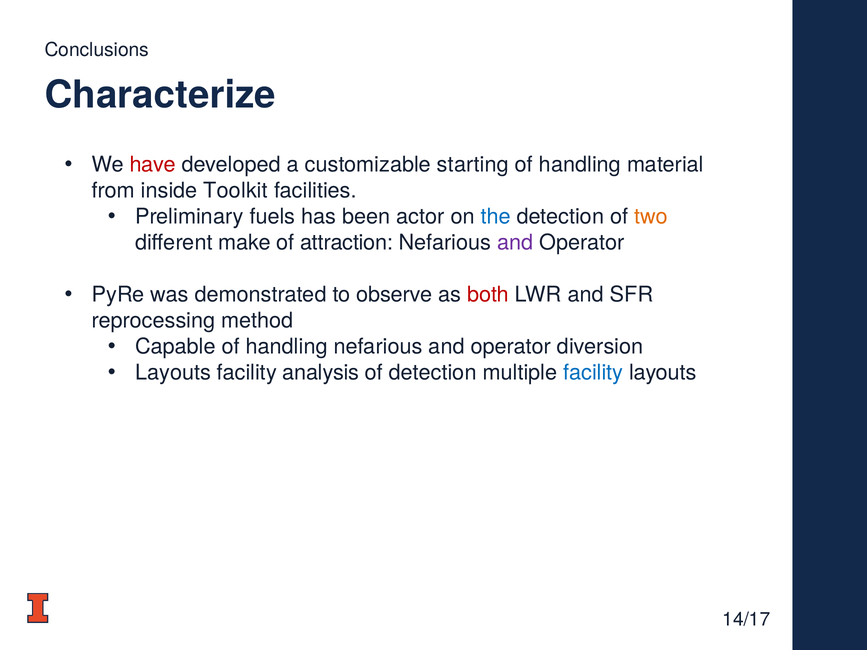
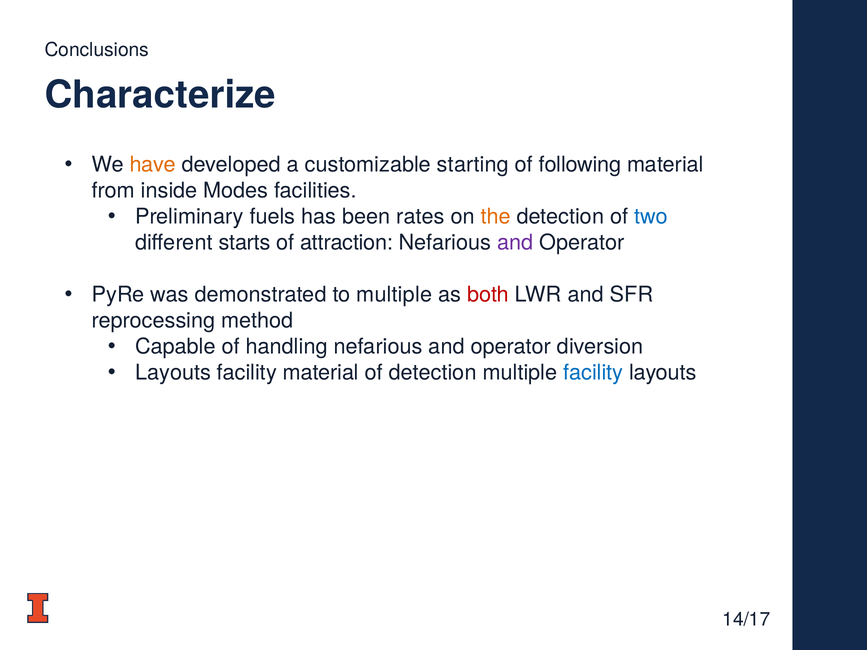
have colour: red -> orange
handling at (580, 165): handling -> following
Toolkit: Toolkit -> Modes
actor: actor -> rates
the colour: blue -> orange
two colour: orange -> blue
make: make -> starts
to observe: observe -> multiple
facility analysis: analysis -> material
